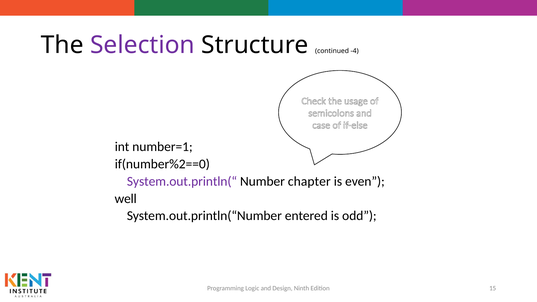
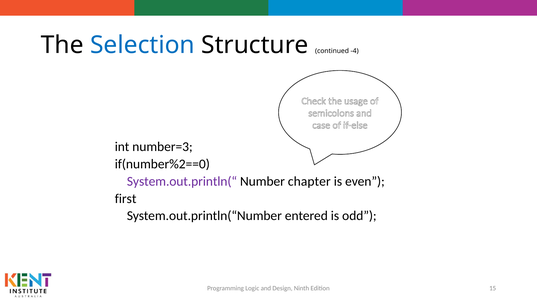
Selection colour: purple -> blue
number=1: number=1 -> number=3
well: well -> first
